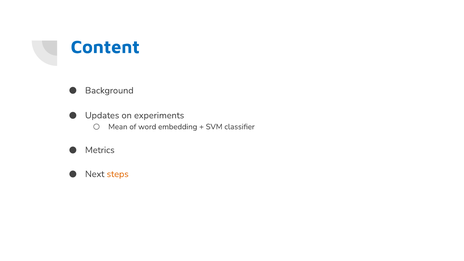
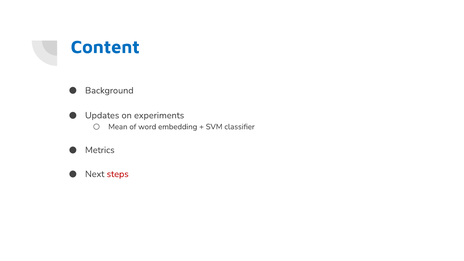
steps colour: orange -> red
